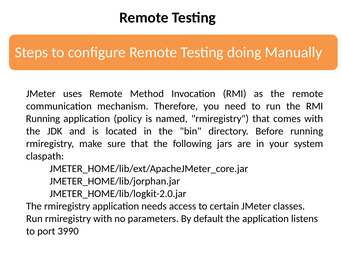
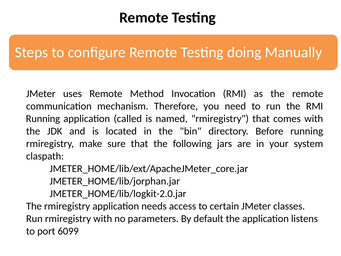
policy: policy -> called
3990: 3990 -> 6099
